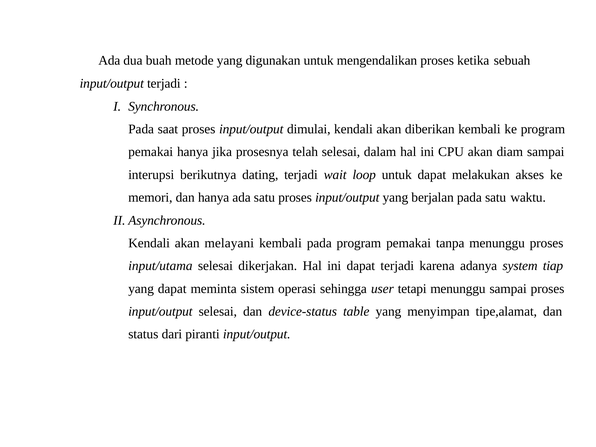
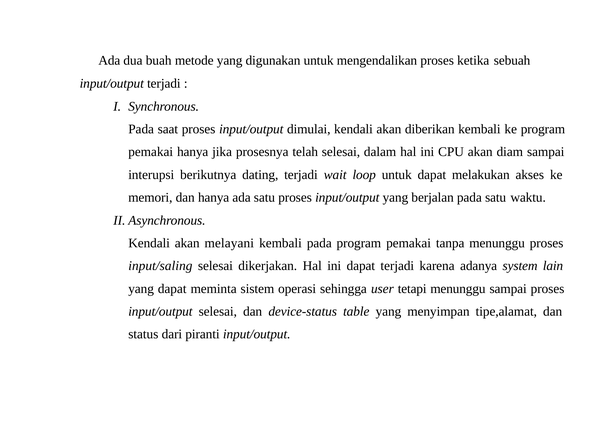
input/utama: input/utama -> input/saling
tiap: tiap -> lain
